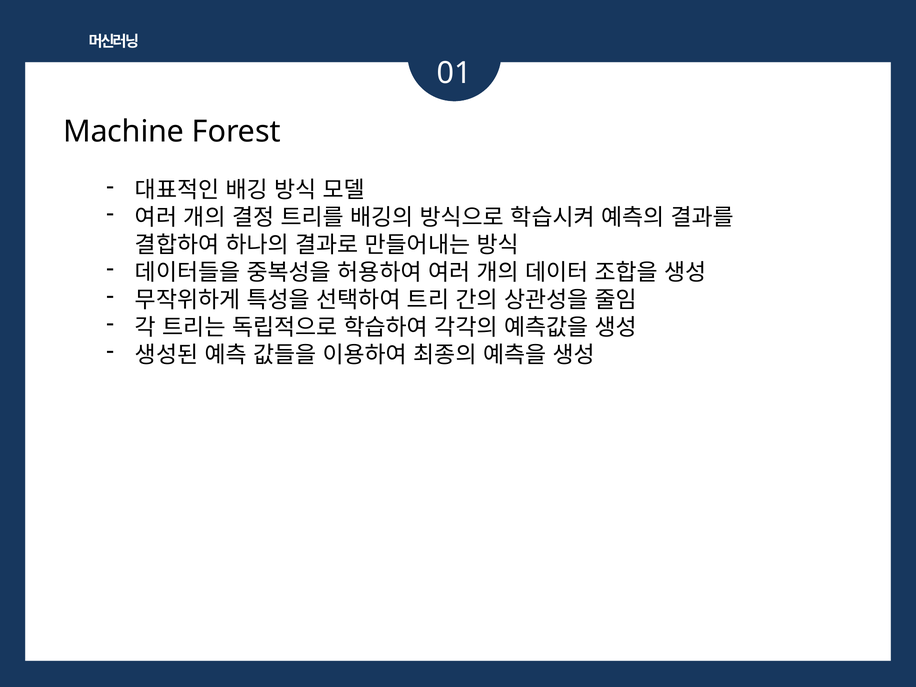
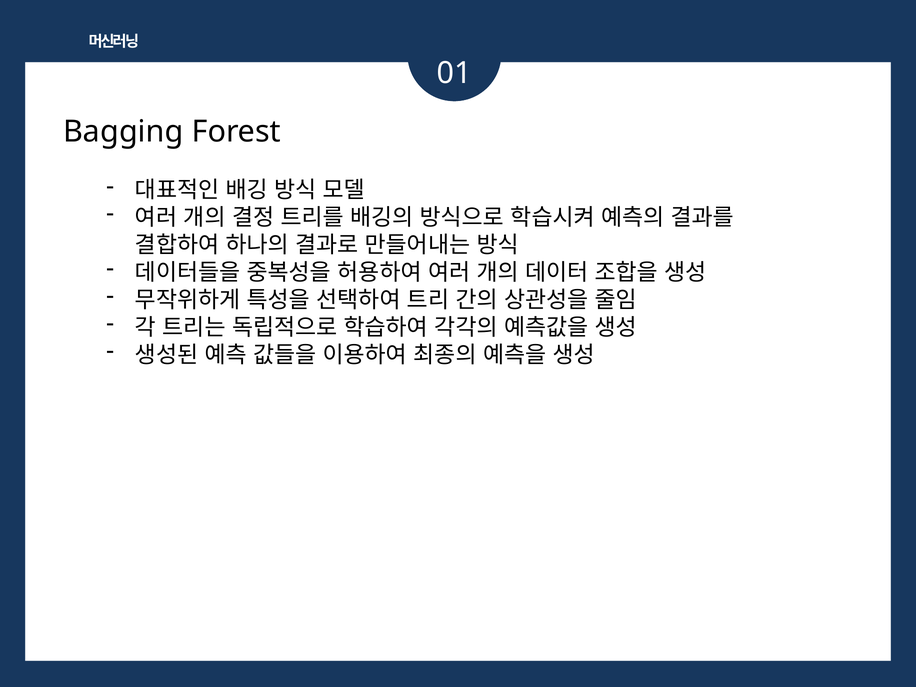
Machine: Machine -> Bagging
